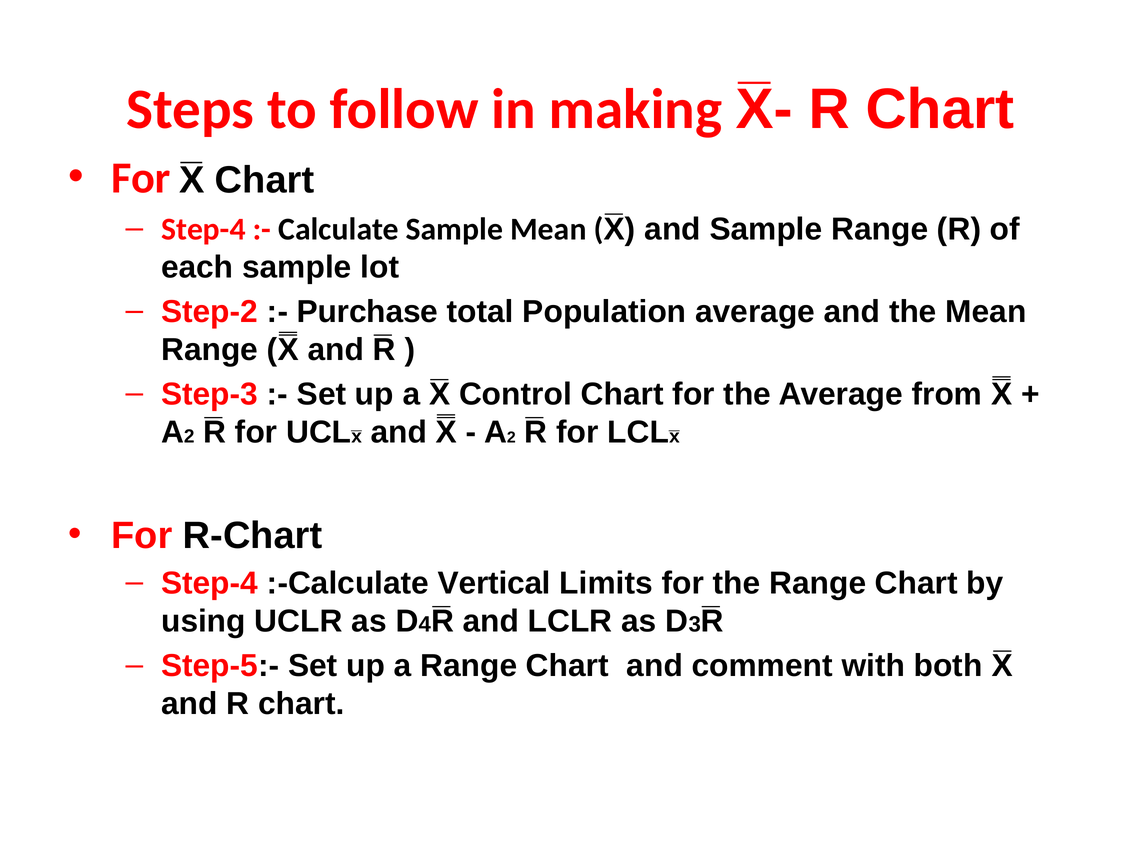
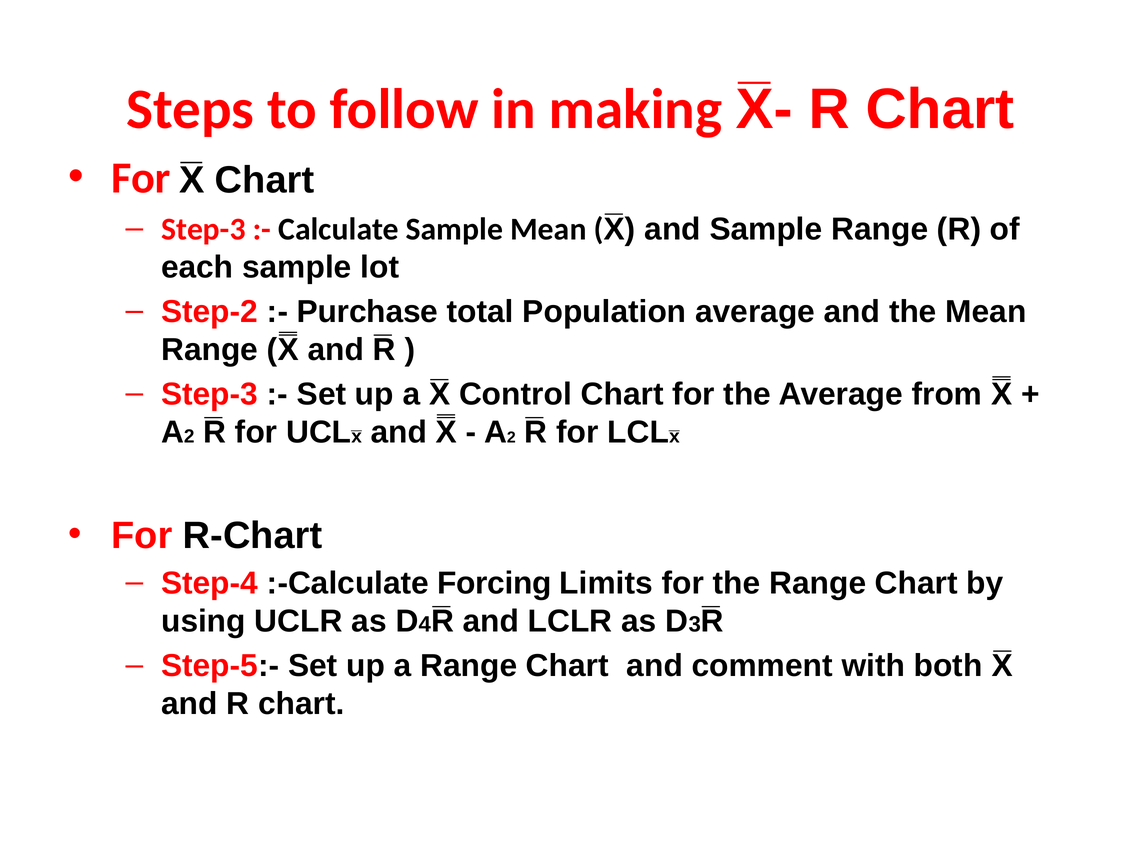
Step-4 at (203, 229): Step-4 -> Step-3
Vertical: Vertical -> Forcing
